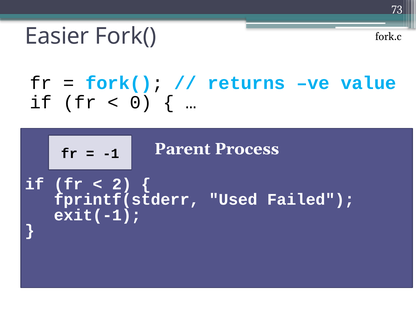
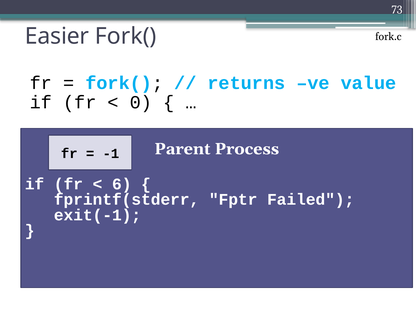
2: 2 -> 6
Used: Used -> Fptr
